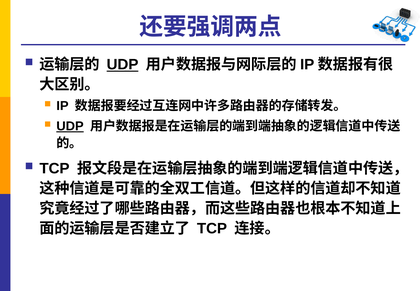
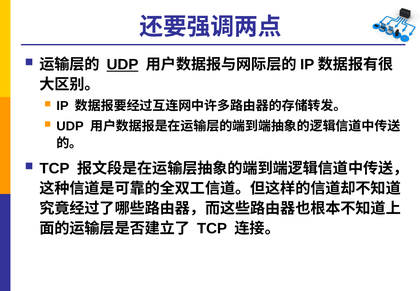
UDP at (70, 126) underline: present -> none
